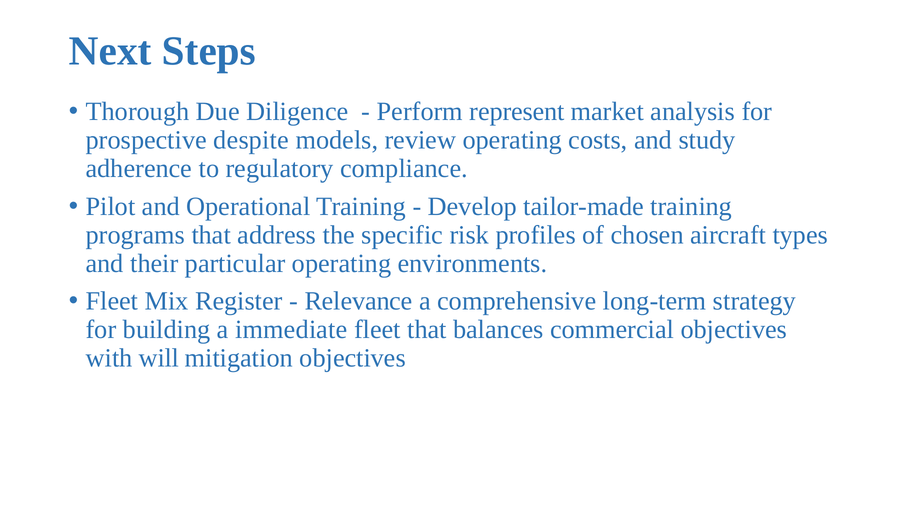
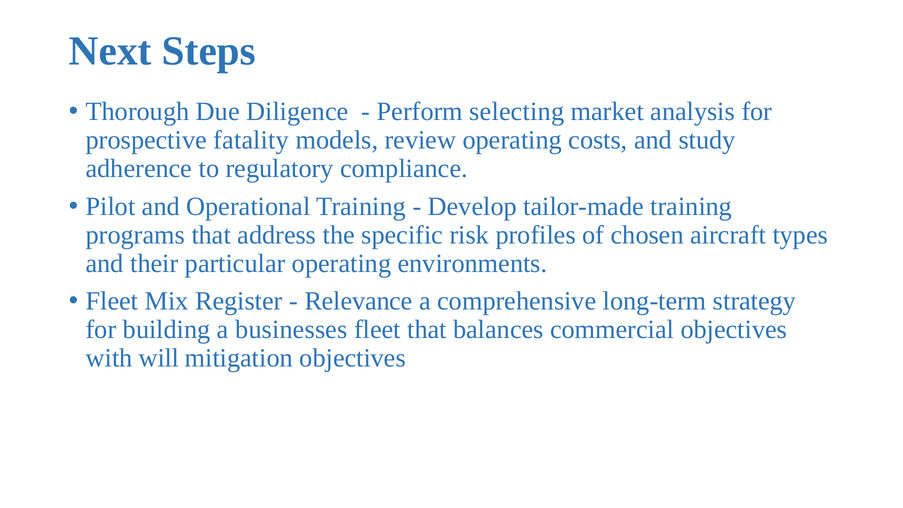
represent: represent -> selecting
despite: despite -> fatality
immediate: immediate -> businesses
